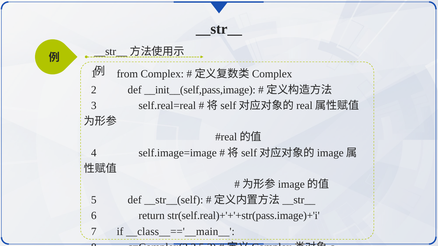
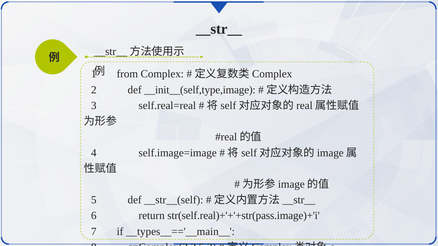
__init__(self,pass,image: __init__(self,pass,image -> __init__(self,type,image
__class__=='__main__: __class__=='__main__ -> __types__=='__main__
